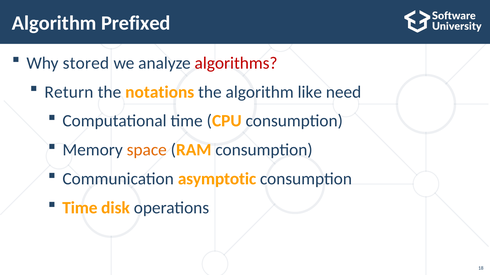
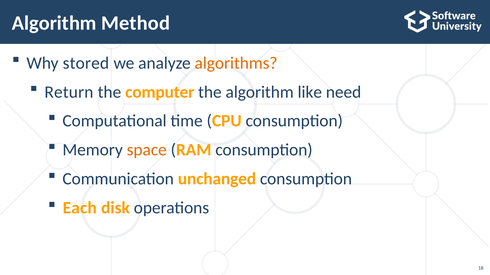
Prefixed: Prefixed -> Method
algorithms colour: red -> orange
notations: notations -> computer
asymptotic: asymptotic -> unchanged
Time at (80, 208): Time -> Each
